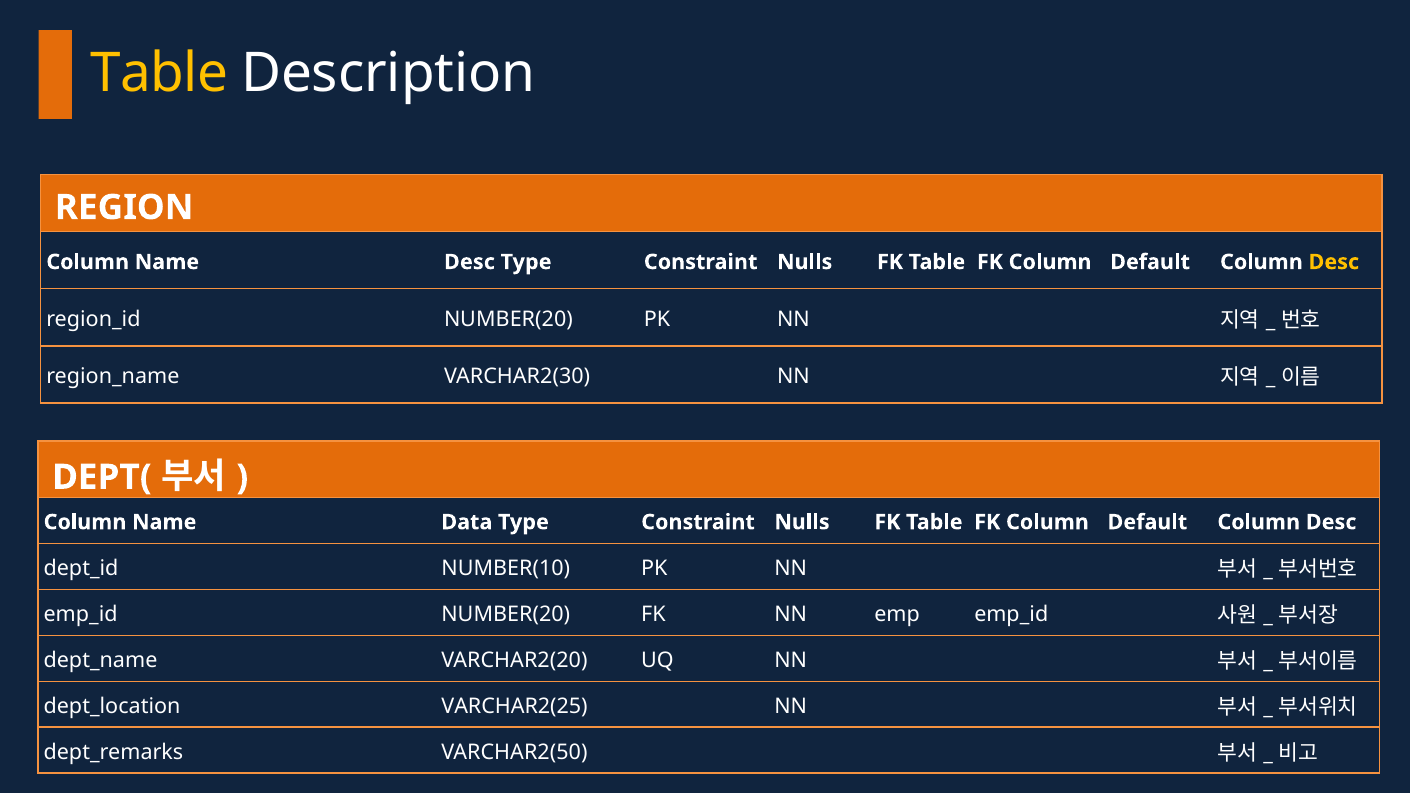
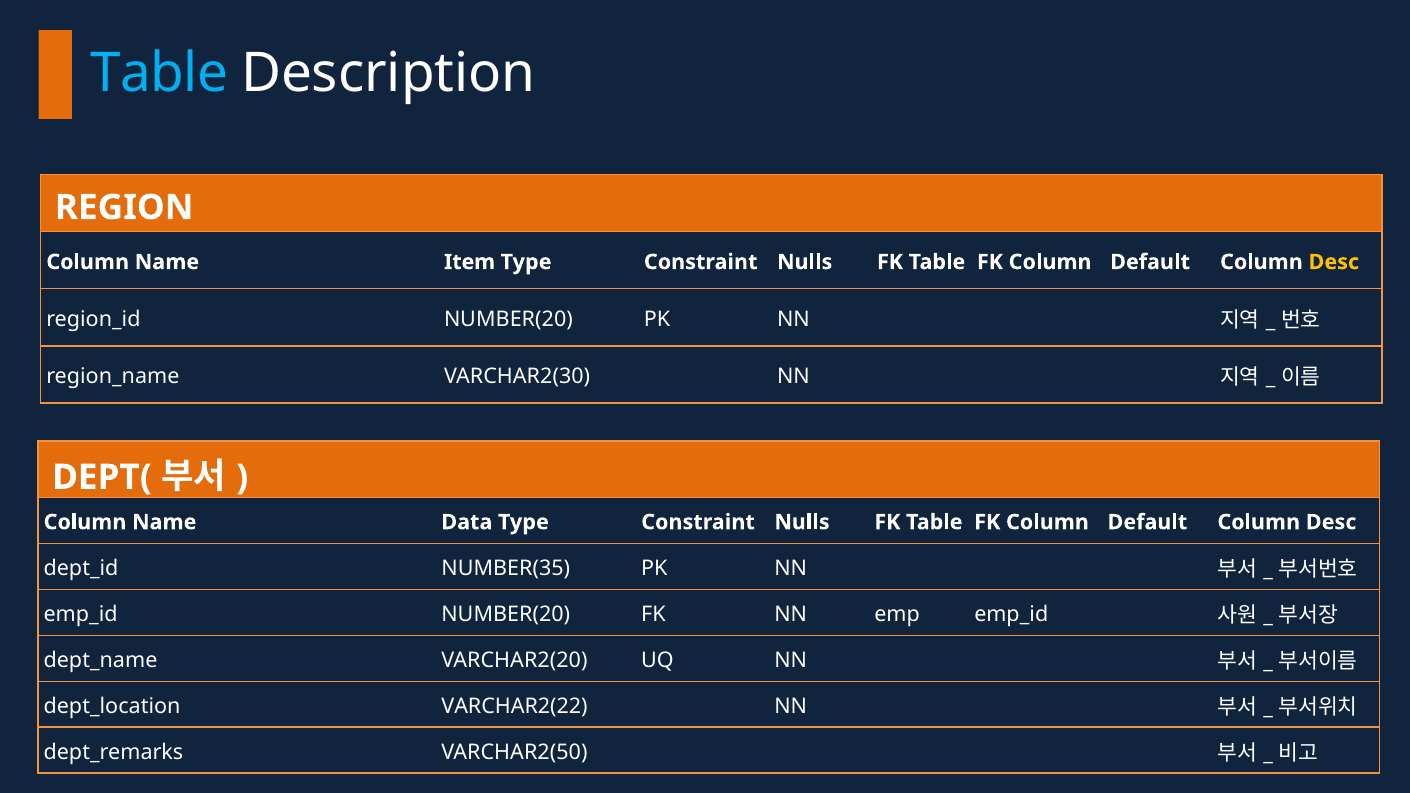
Table at (159, 74) colour: yellow -> light blue
Name Desc: Desc -> Item
NUMBER(10: NUMBER(10 -> NUMBER(35
VARCHAR2(25: VARCHAR2(25 -> VARCHAR2(22
